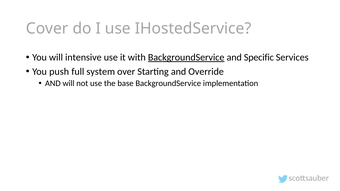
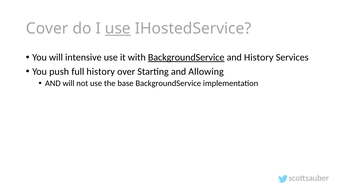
use at (118, 29) underline: none -> present
and Specific: Specific -> History
full system: system -> history
Override: Override -> Allowing
